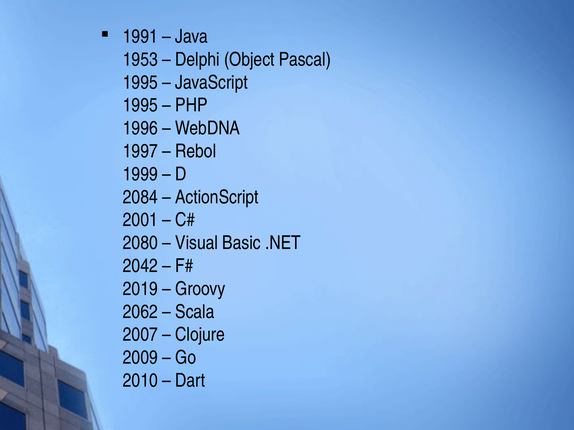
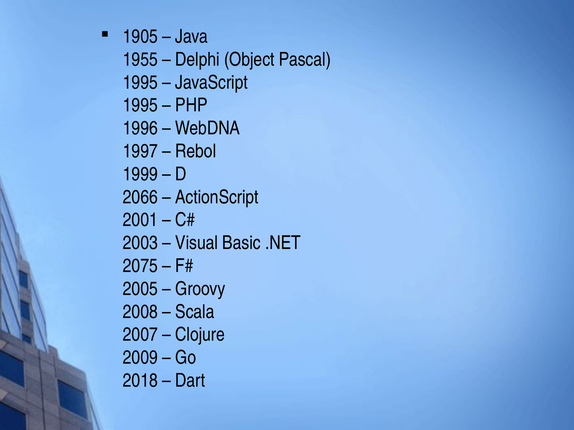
1991: 1991 -> 1905
1953: 1953 -> 1955
2084: 2084 -> 2066
2080: 2080 -> 2003
2042: 2042 -> 2075
2019: 2019 -> 2005
2062: 2062 -> 2008
2010: 2010 -> 2018
